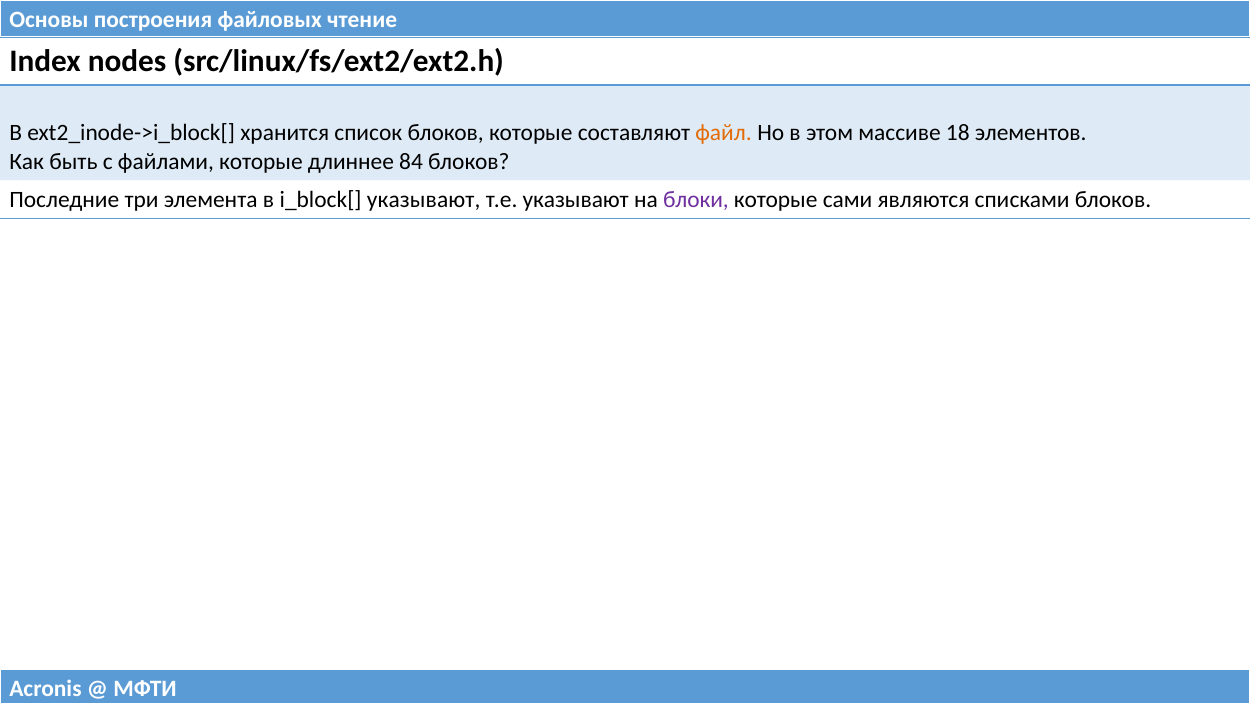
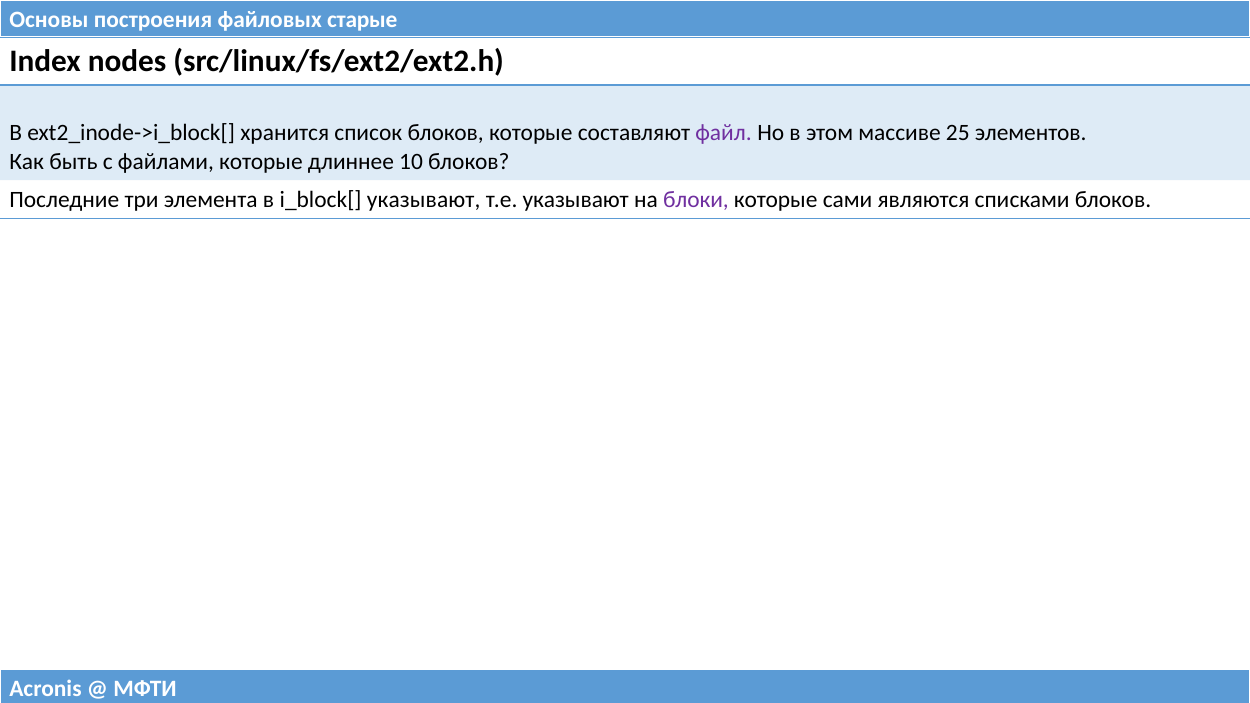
чтение: чтение -> старые
файл colour: orange -> purple
18: 18 -> 25
84: 84 -> 10
